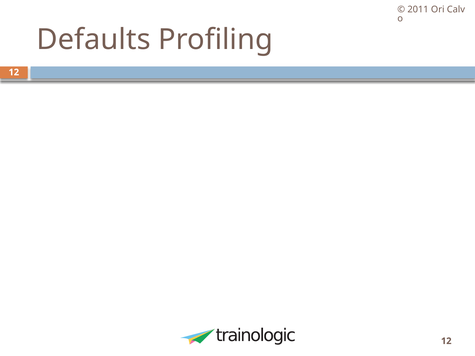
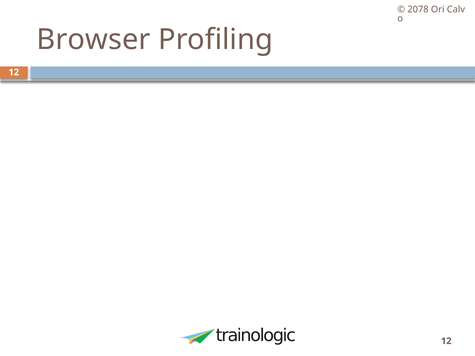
2011: 2011 -> 2078
Defaults: Defaults -> Browser
